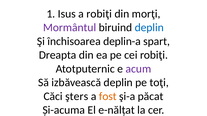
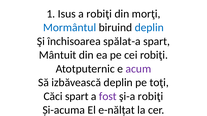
Mormântul colour: purple -> blue
deplin-a: deplin-a -> spălat-a
Dreapta: Dreapta -> Mântuit
Căci şters: şters -> spart
fost colour: orange -> purple
şi-a păcat: păcat -> robiţi
